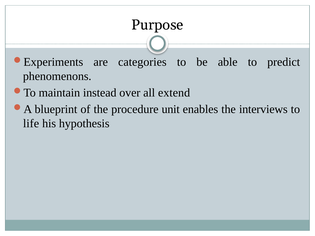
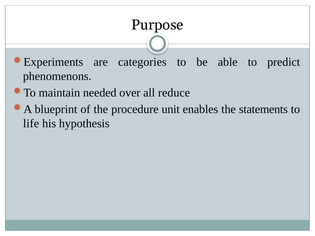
instead: instead -> needed
extend: extend -> reduce
interviews: interviews -> statements
